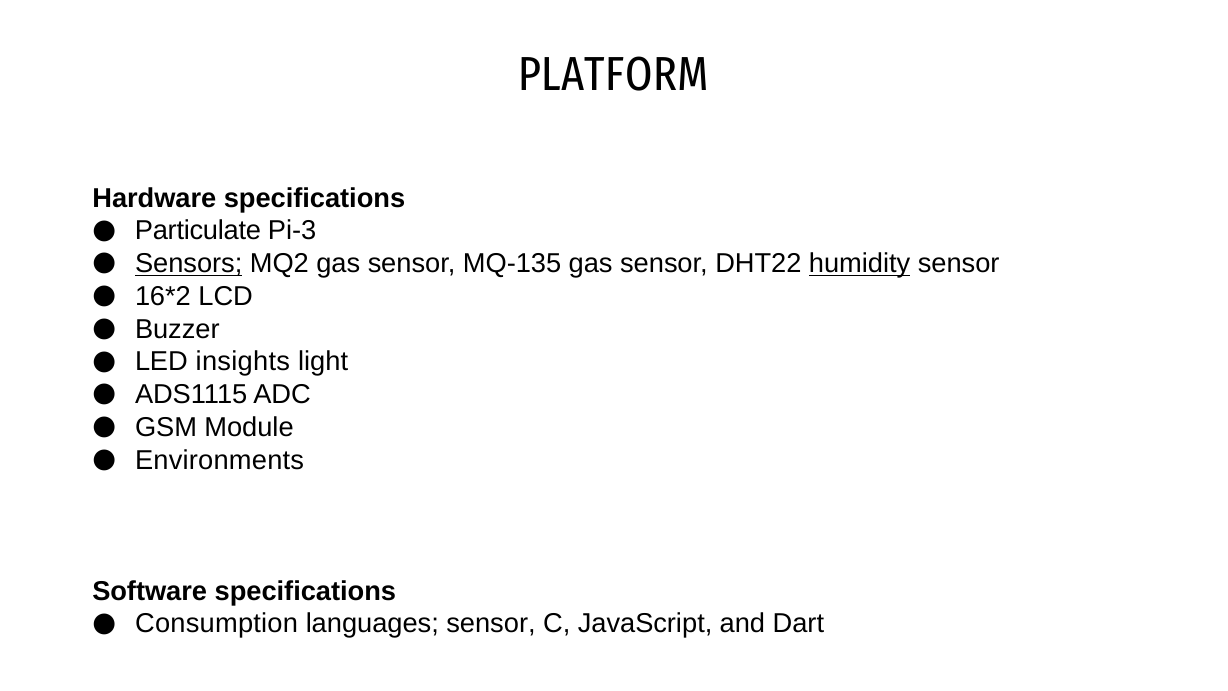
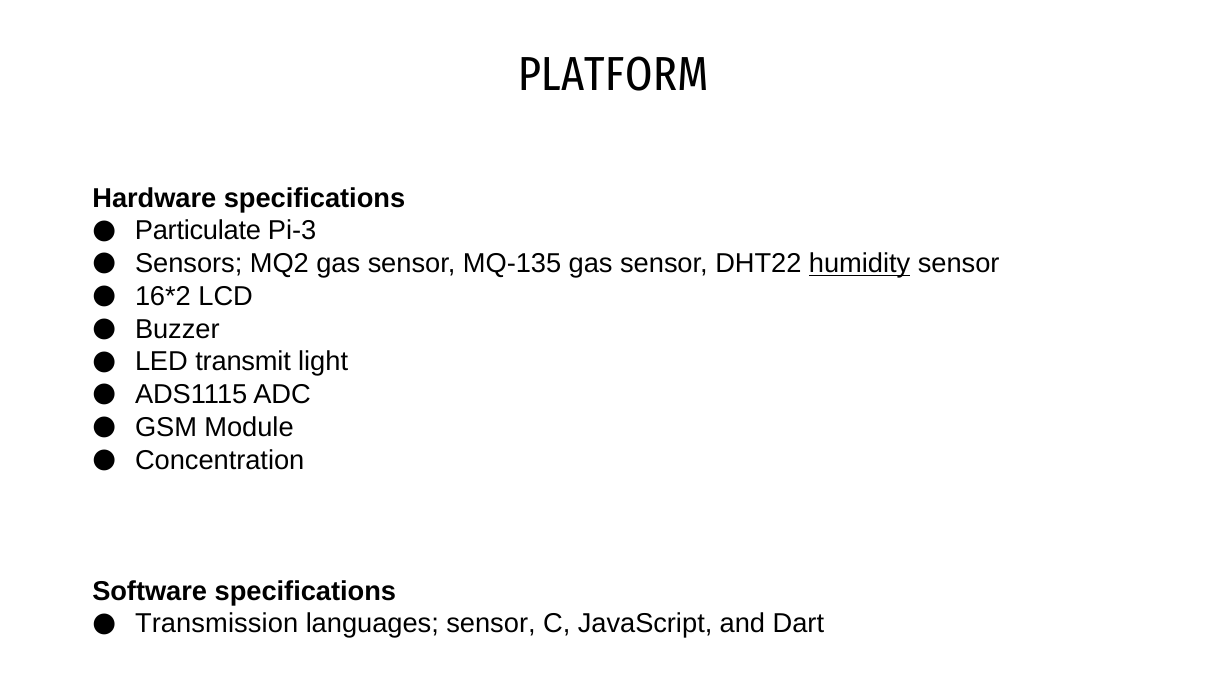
Sensors underline: present -> none
insights: insights -> transmit
Environments: Environments -> Concentration
Consumption: Consumption -> Transmission
